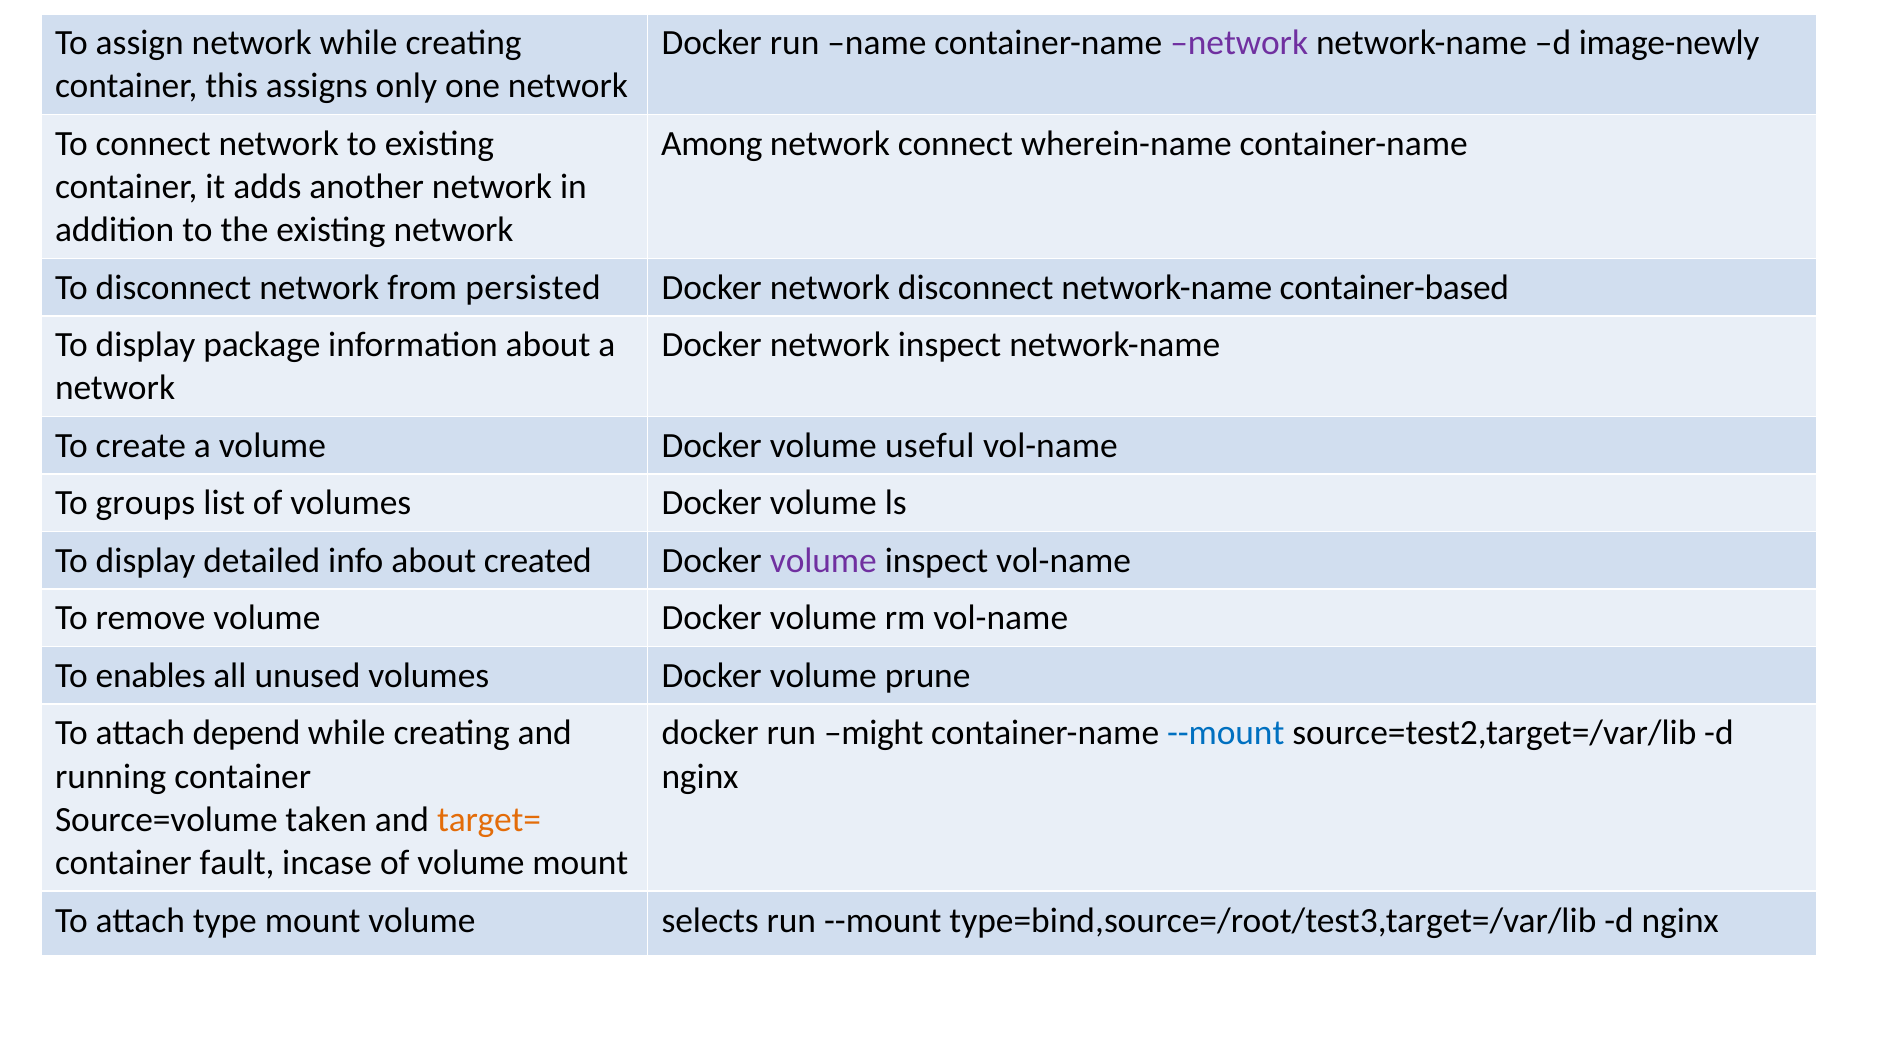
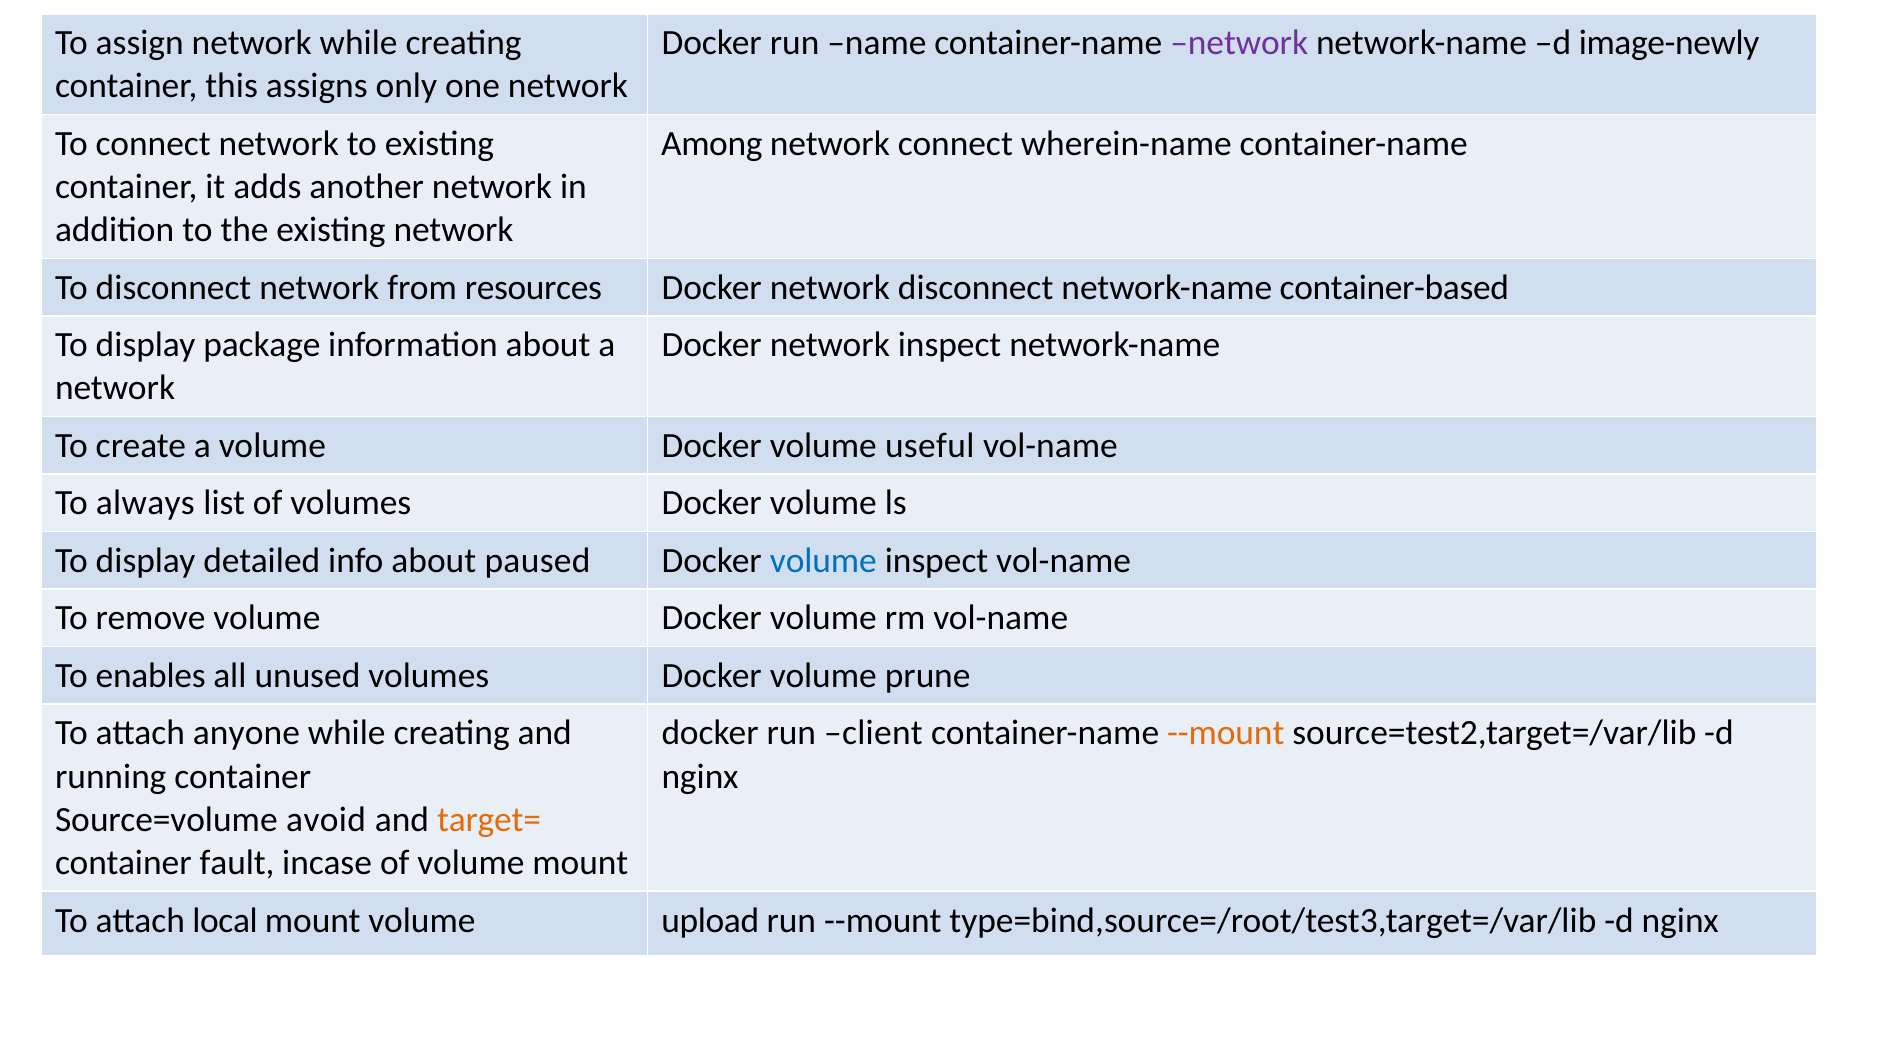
persisted: persisted -> resources
groups: groups -> always
created: created -> paused
volume at (823, 561) colour: purple -> blue
depend: depend -> anyone
might: might -> client
--mount at (1226, 733) colour: blue -> orange
taken: taken -> avoid
type: type -> local
selects: selects -> upload
